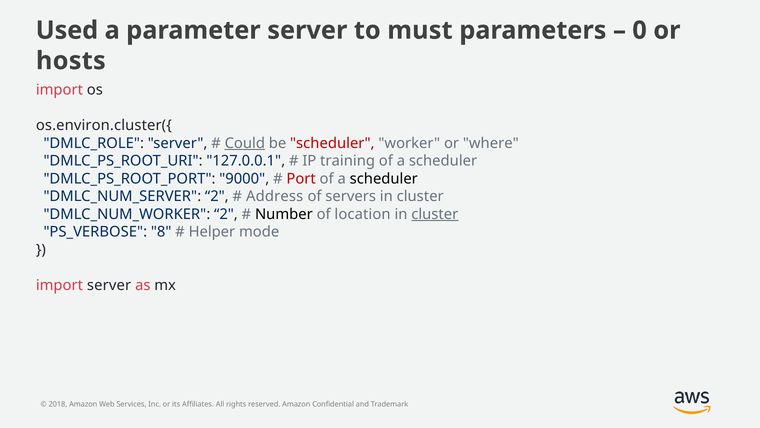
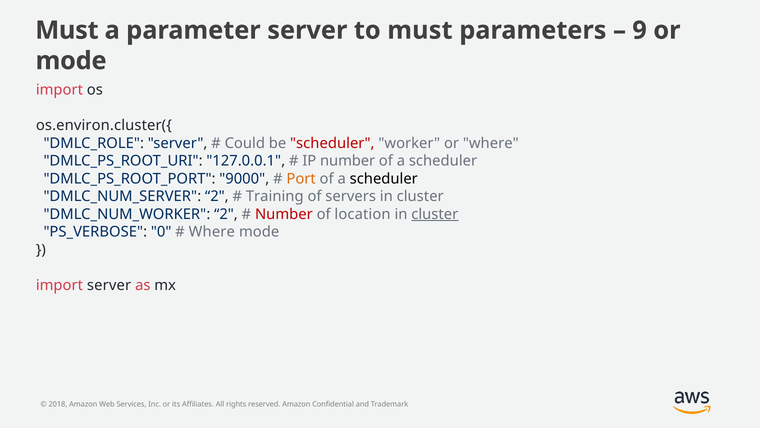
Used at (67, 30): Used -> Must
0: 0 -> 9
hosts at (71, 61): hosts -> mode
Could underline: present -> none
IP training: training -> number
Port colour: red -> orange
Address: Address -> Training
Number at (284, 214) colour: black -> red
8: 8 -> 0
Helper at (212, 232): Helper -> Where
